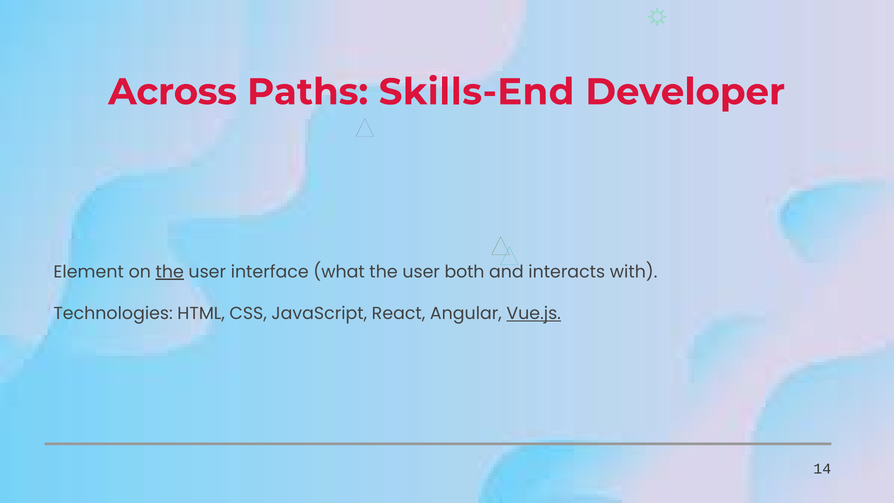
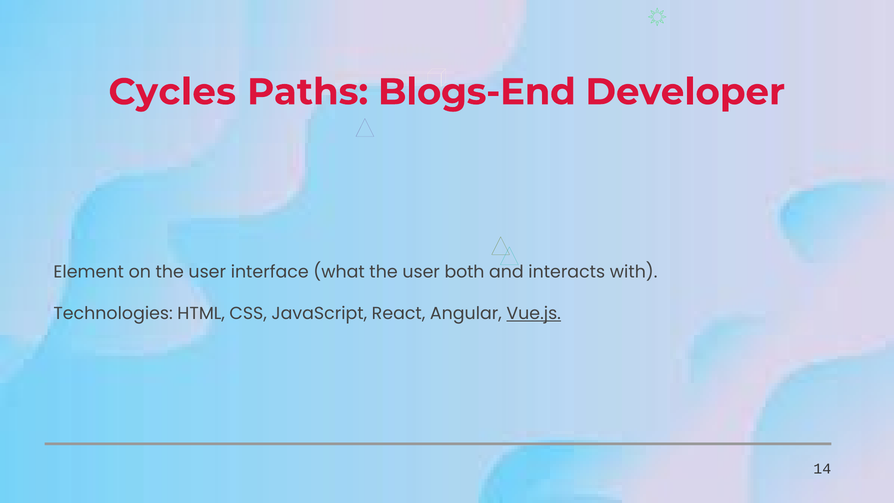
Across: Across -> Cycles
Skills-End: Skills-End -> Blogs-End
the at (170, 272) underline: present -> none
